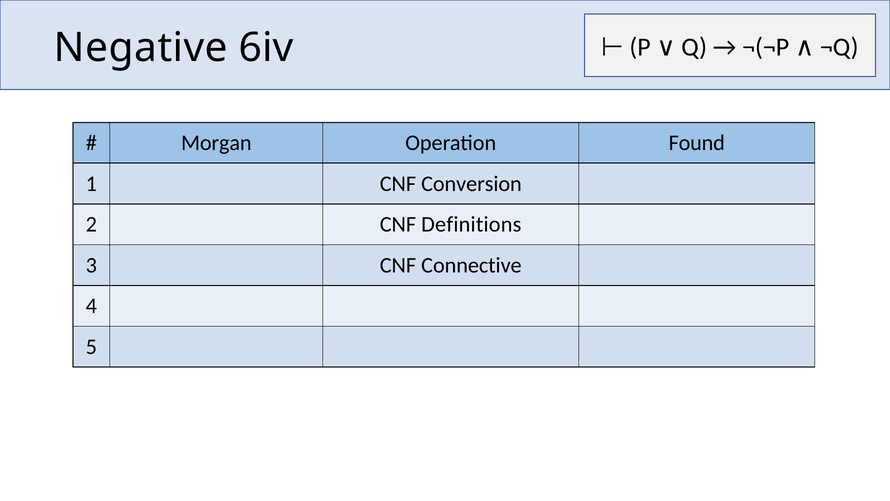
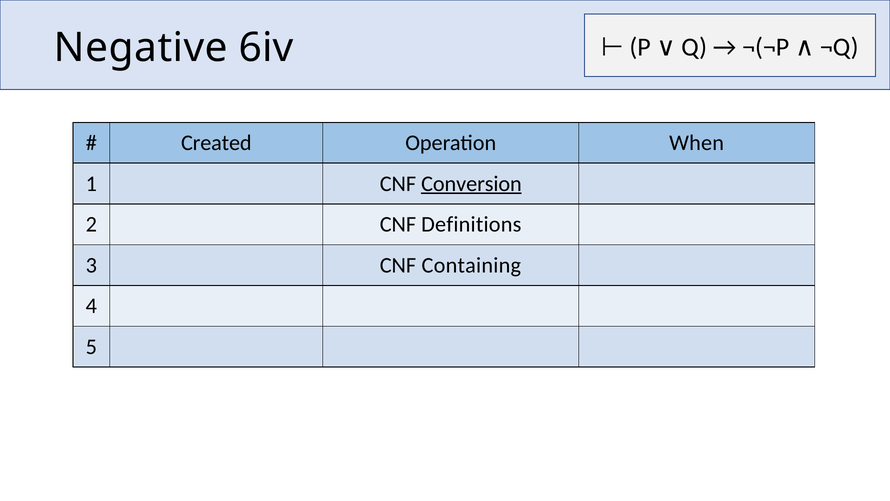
Morgan: Morgan -> Created
Found: Found -> When
Conversion underline: none -> present
Connective: Connective -> Containing
